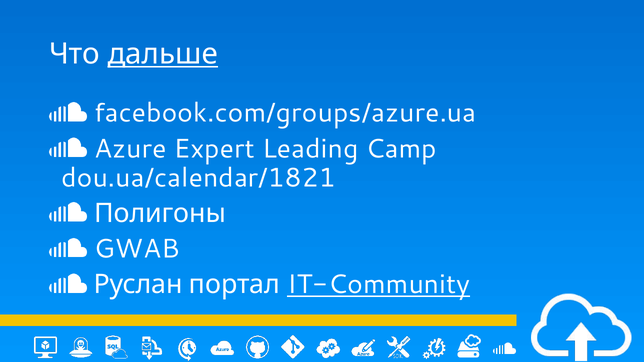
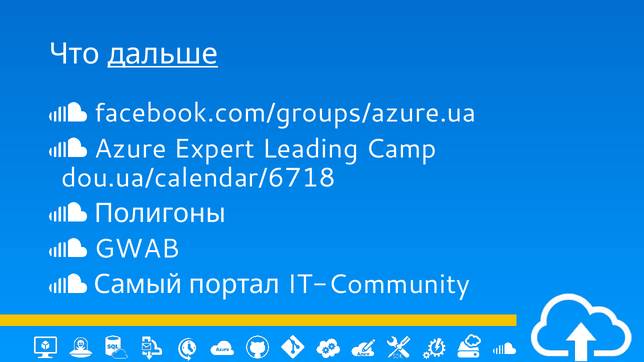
dou.ua/calendar/1821: dou.ua/calendar/1821 -> dou.ua/calendar/6718
Руслан: Руслан -> Самый
IT-Community underline: present -> none
